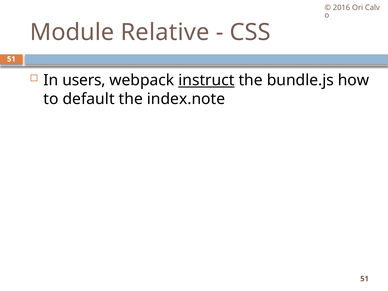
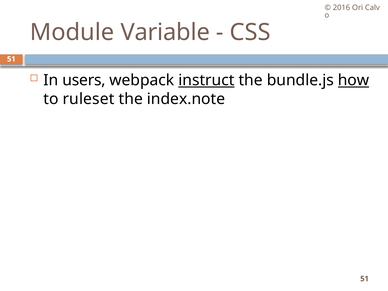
Relative: Relative -> Variable
how underline: none -> present
default: default -> ruleset
